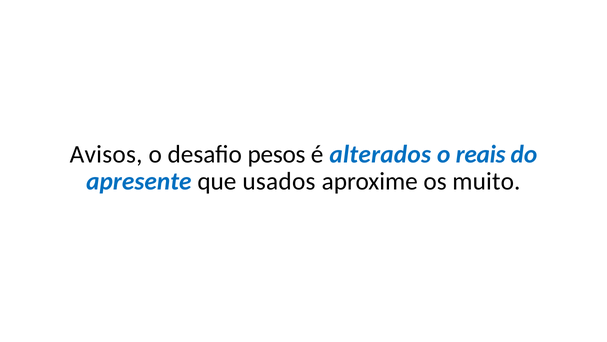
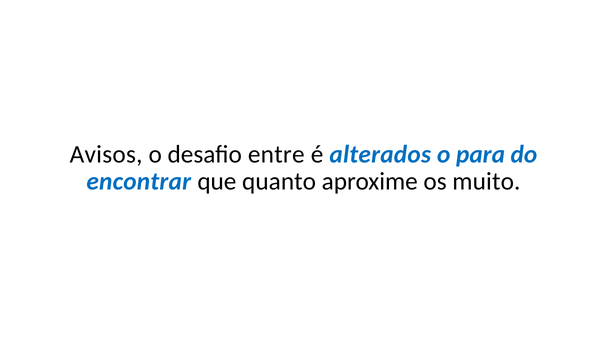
pesos: pesos -> entre
reais: reais -> para
apresente: apresente -> encontrar
usados: usados -> quanto
